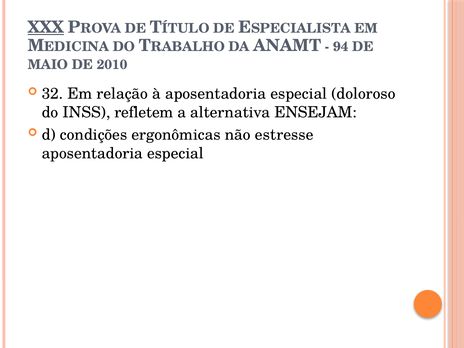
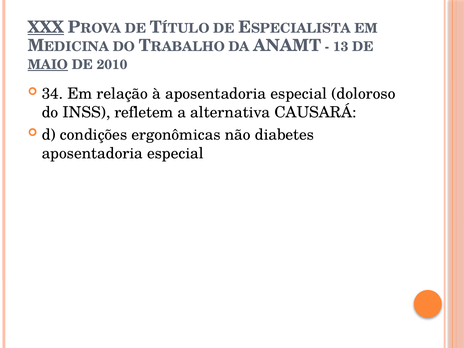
94: 94 -> 13
MAIO underline: none -> present
32: 32 -> 34
ENSEJAM: ENSEJAM -> CAUSARÁ
estresse: estresse -> diabetes
